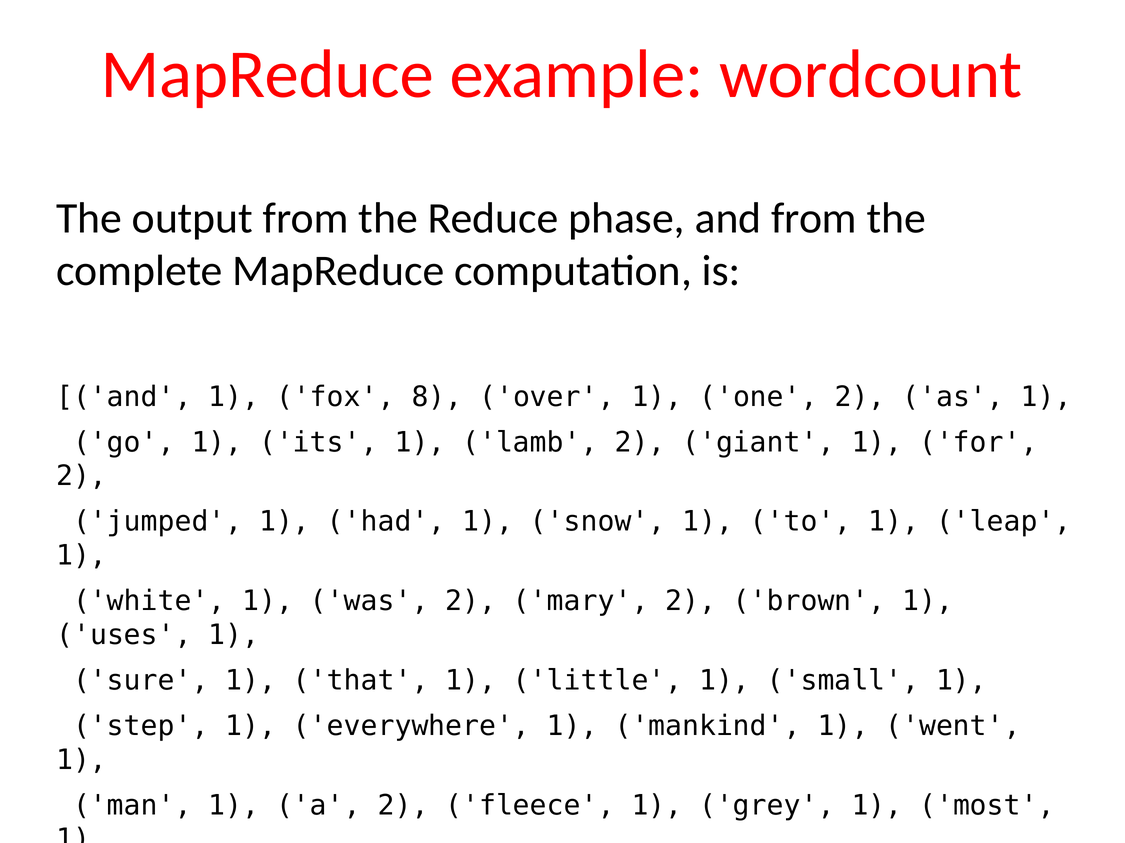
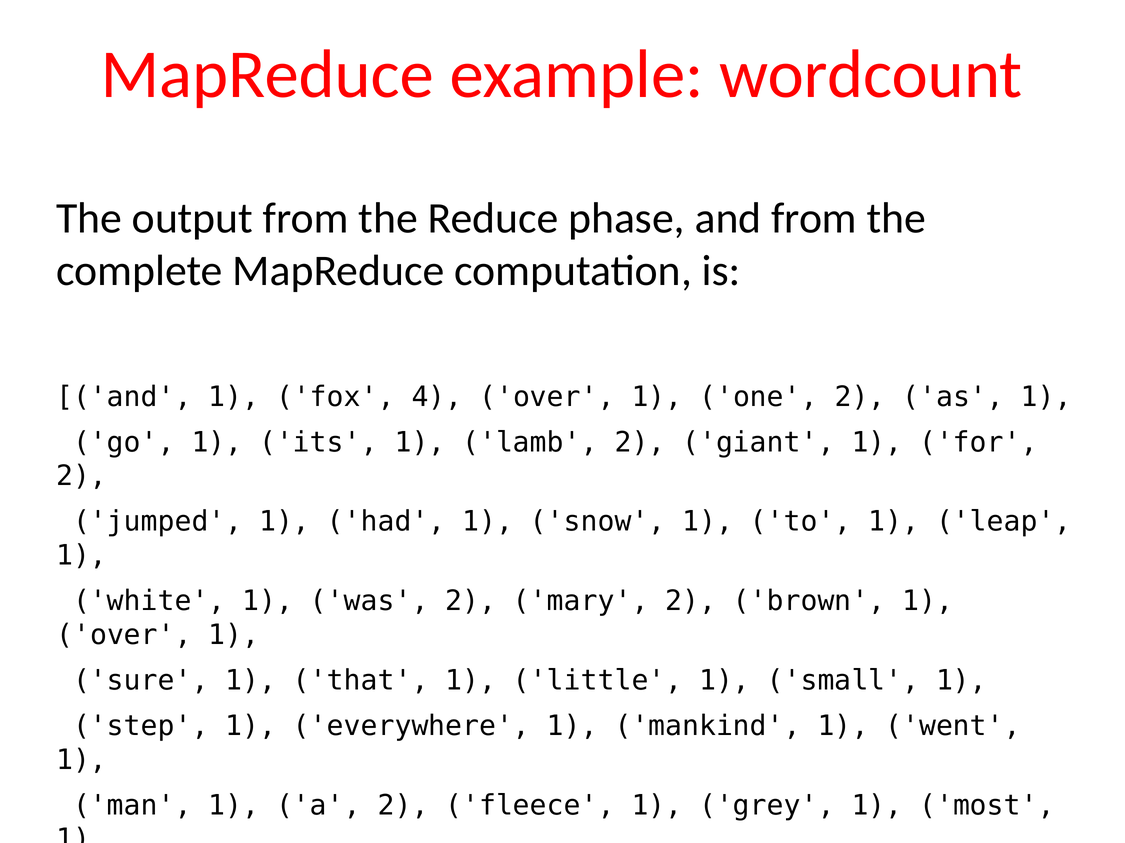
8: 8 -> 4
uses at (124, 635): uses -> over
